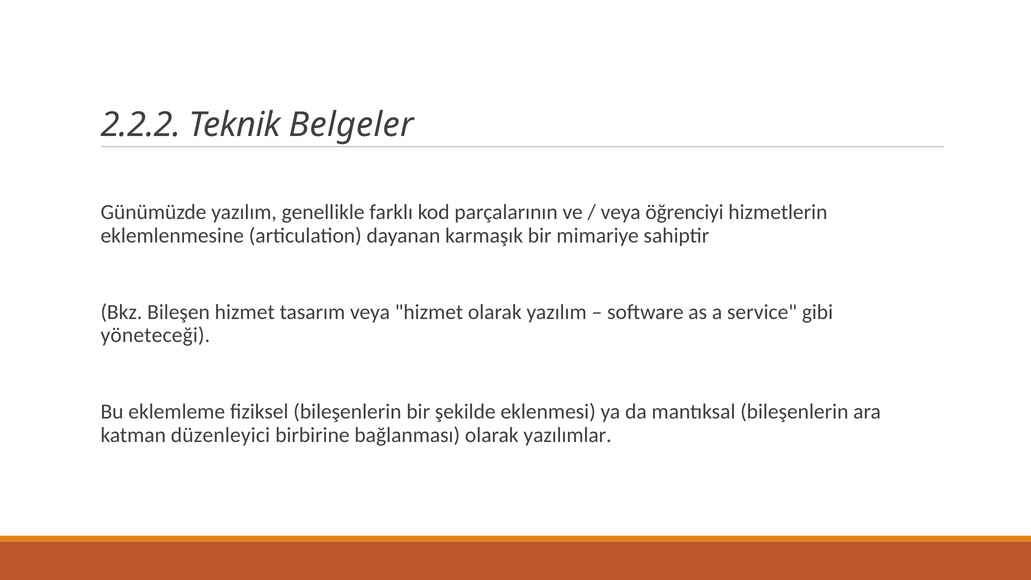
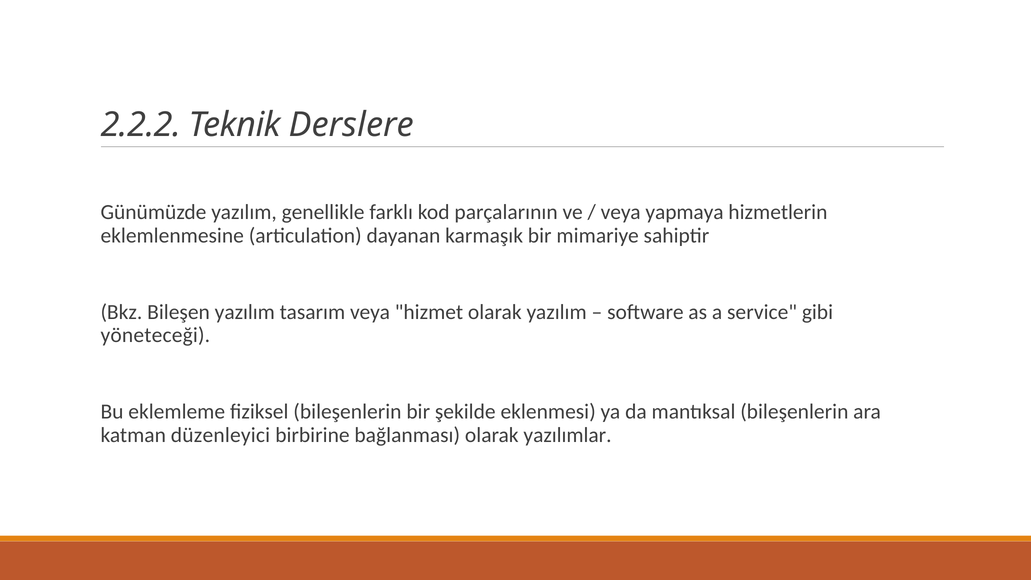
Belgeler: Belgeler -> Derslere
öğrenciyi: öğrenciyi -> yapmaya
Bileşen hizmet: hizmet -> yazılım
